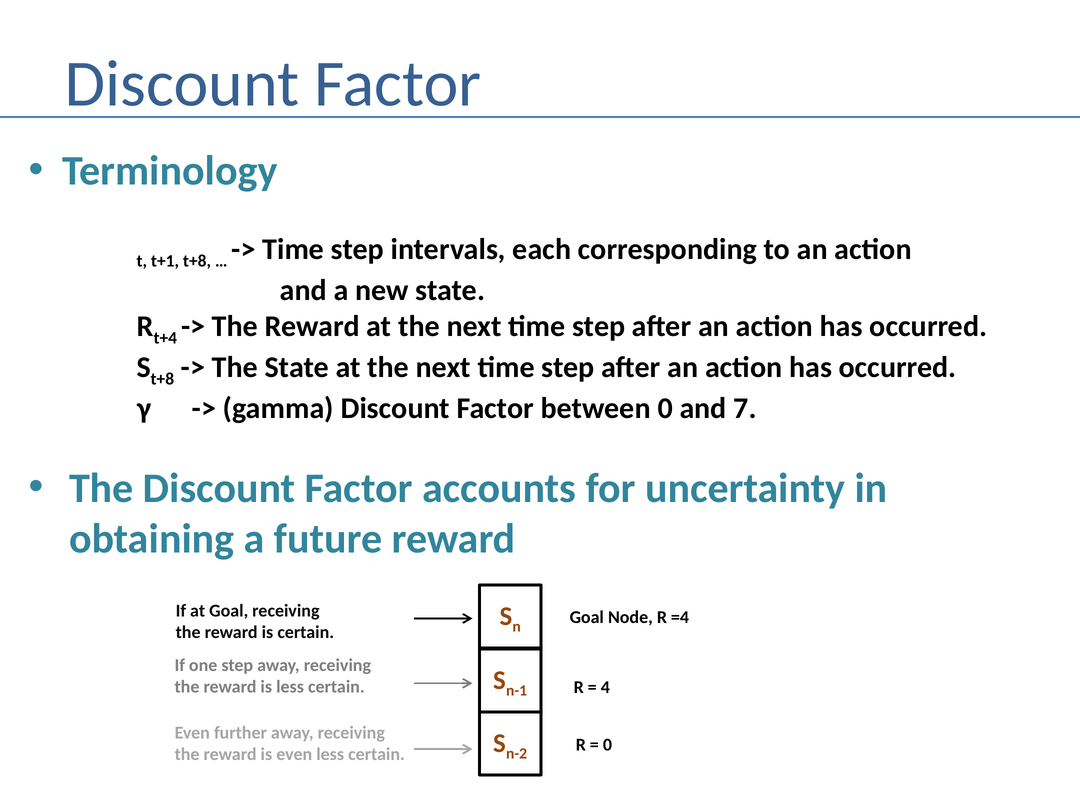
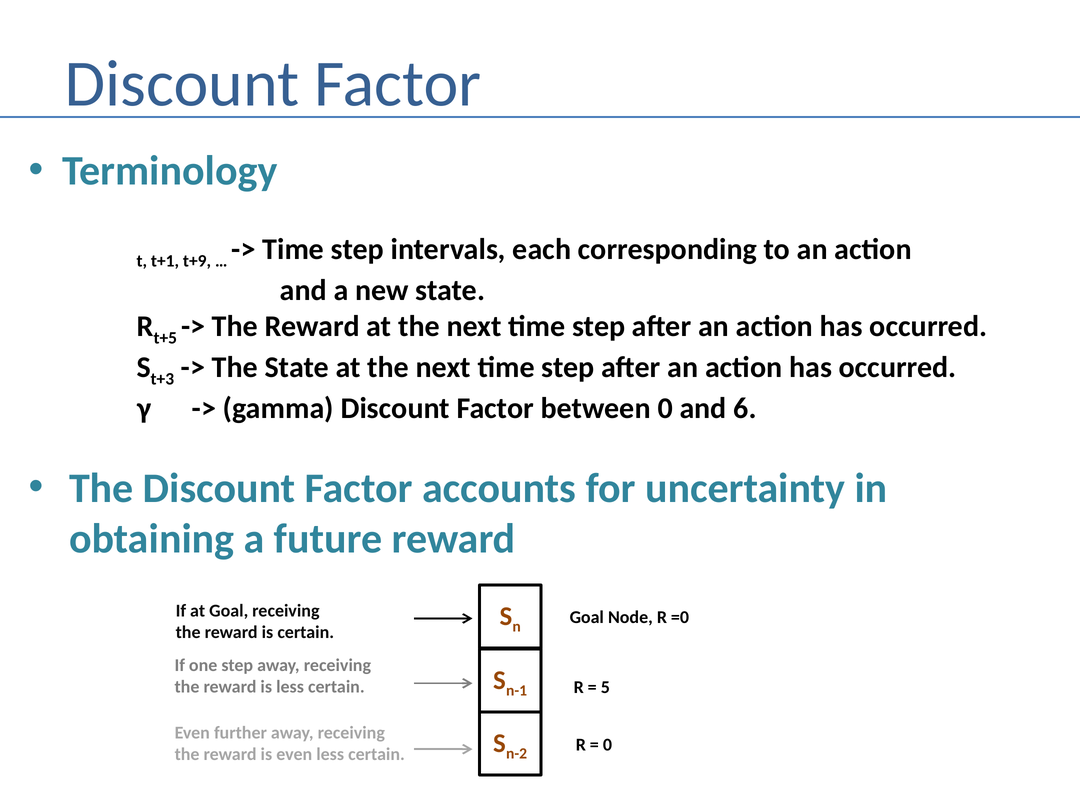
t+1 t+8: t+8 -> t+9
t+4: t+4 -> t+5
t+8 at (162, 379): t+8 -> t+3
7: 7 -> 6
=4: =4 -> =0
4: 4 -> 5
